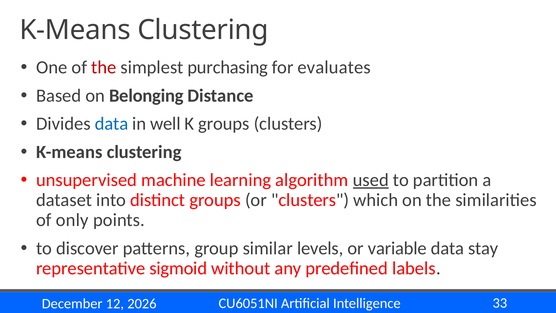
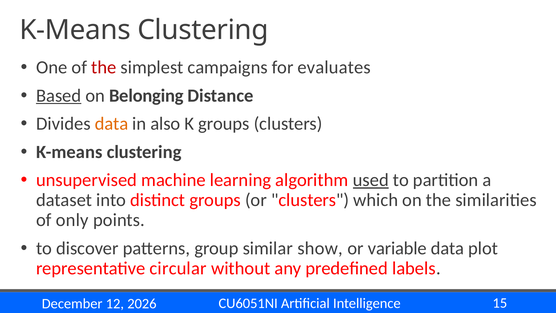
purchasing: purchasing -> campaigns
Based underline: none -> present
data at (112, 124) colour: blue -> orange
well: well -> also
levels: levels -> show
stay: stay -> plot
sigmoid: sigmoid -> circular
33: 33 -> 15
